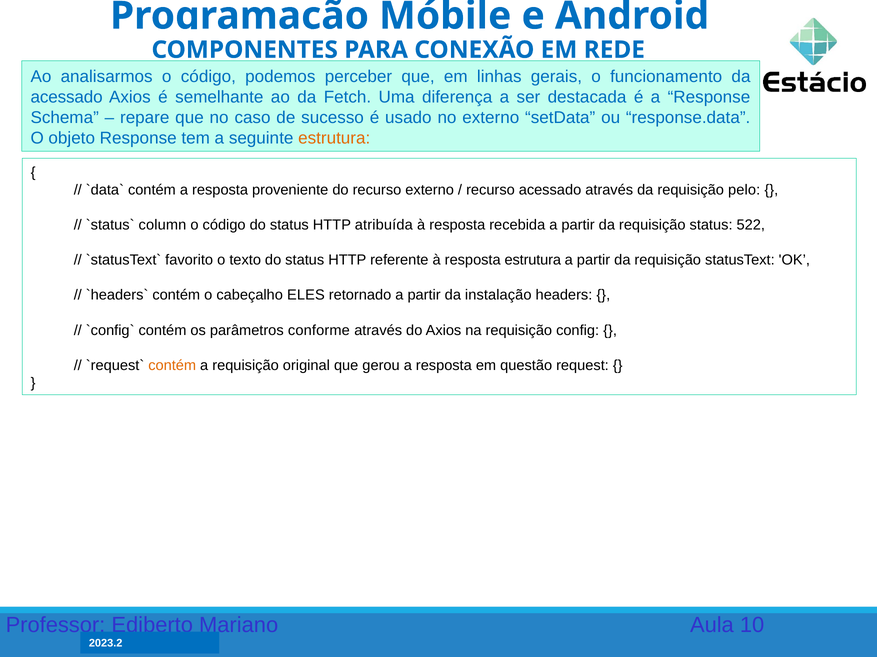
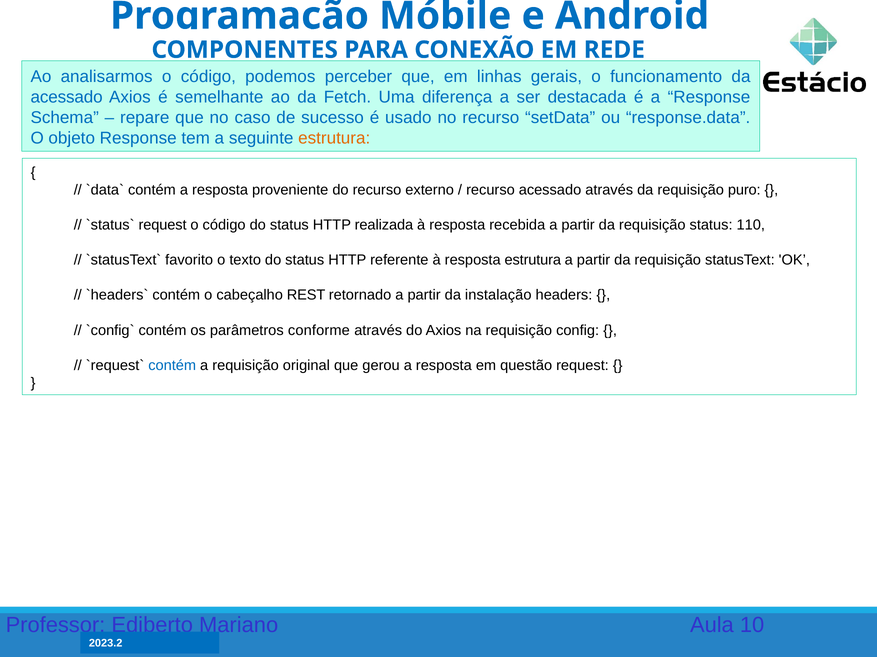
no externo: externo -> recurso
pelo: pelo -> puro
column at (162, 225): column -> request
atribuída: atribuída -> realizada
522: 522 -> 110
ELES: ELES -> REST
contém at (172, 366) colour: orange -> blue
